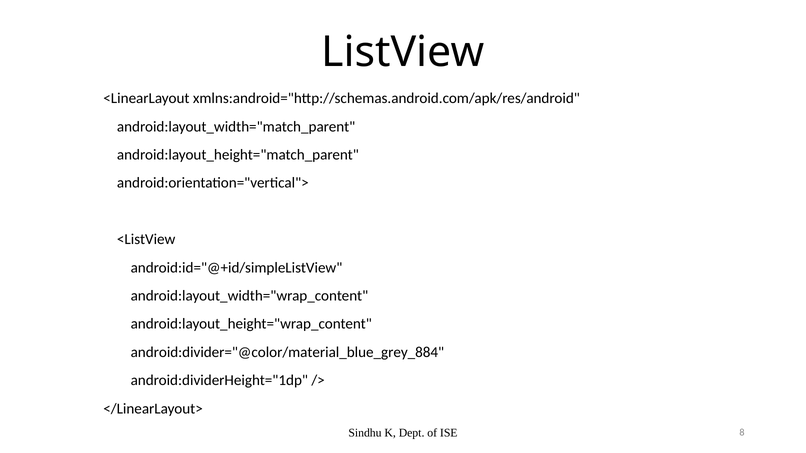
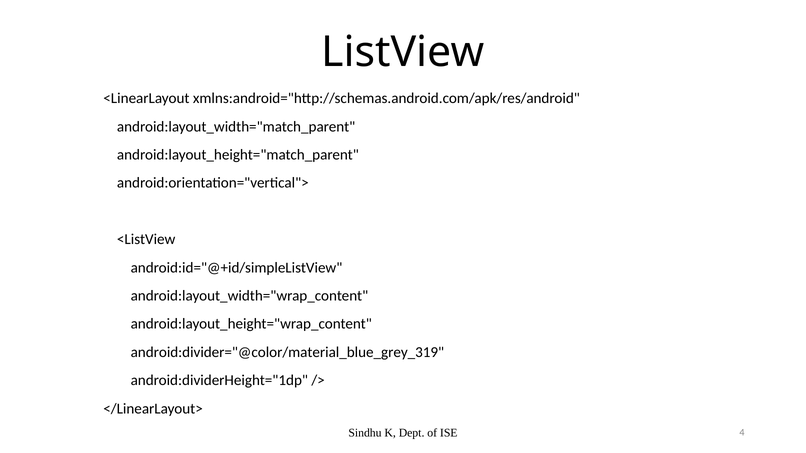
android:divider="@color/material_blue_grey_884: android:divider="@color/material_blue_grey_884 -> android:divider="@color/material_blue_grey_319
8: 8 -> 4
